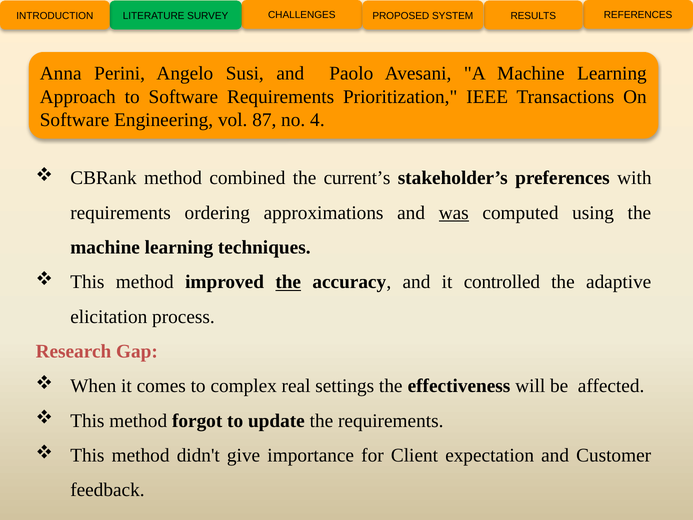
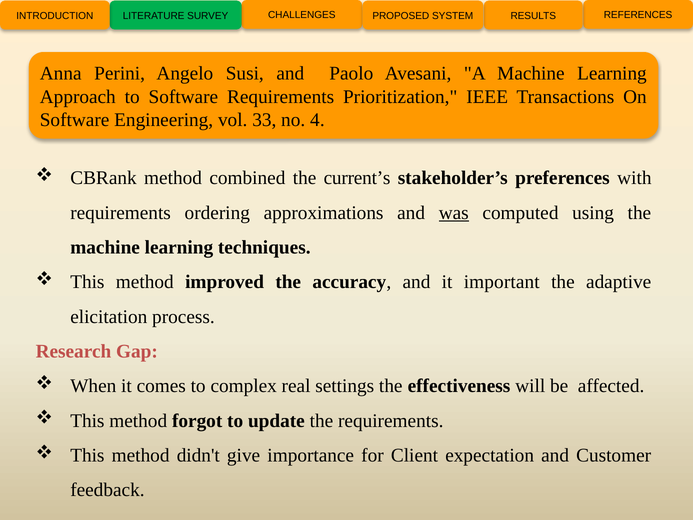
87: 87 -> 33
the at (288, 282) underline: present -> none
controlled: controlled -> important
